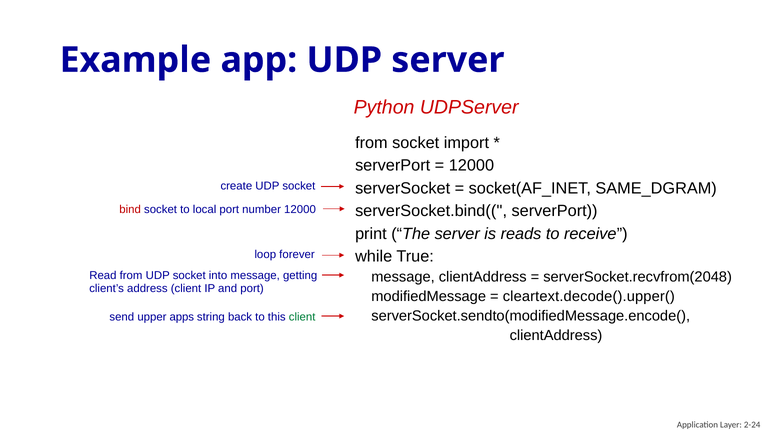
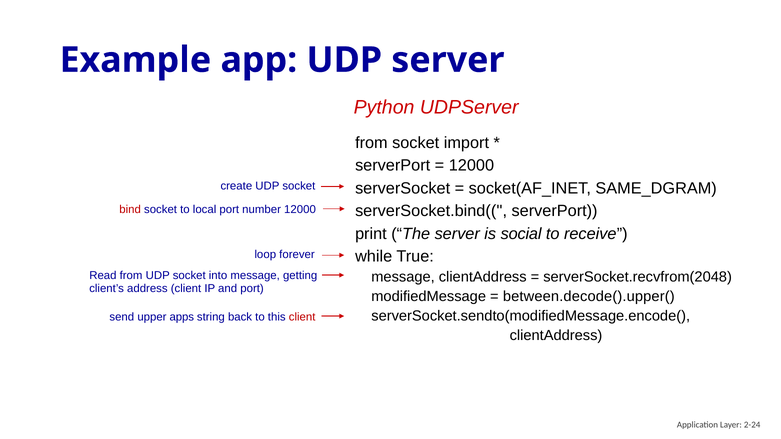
reads: reads -> social
cleartext.decode().upper(: cleartext.decode().upper( -> between.decode().upper(
client at (302, 317) colour: green -> red
